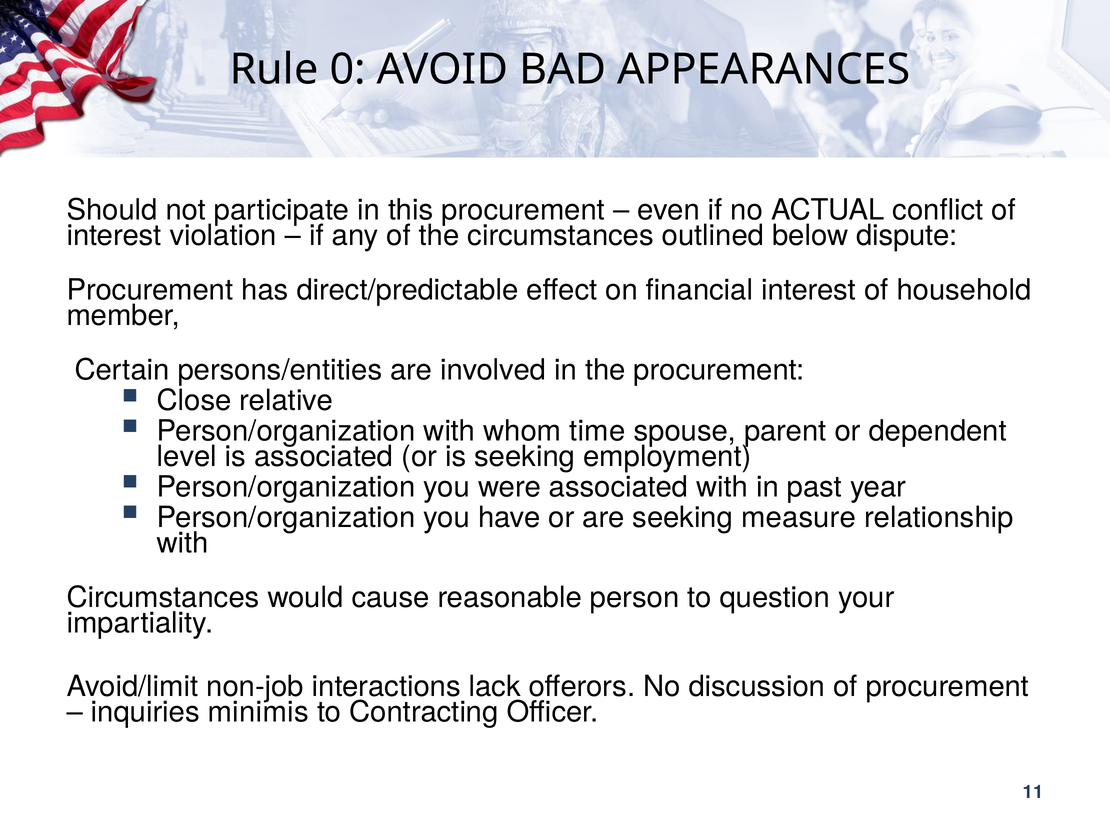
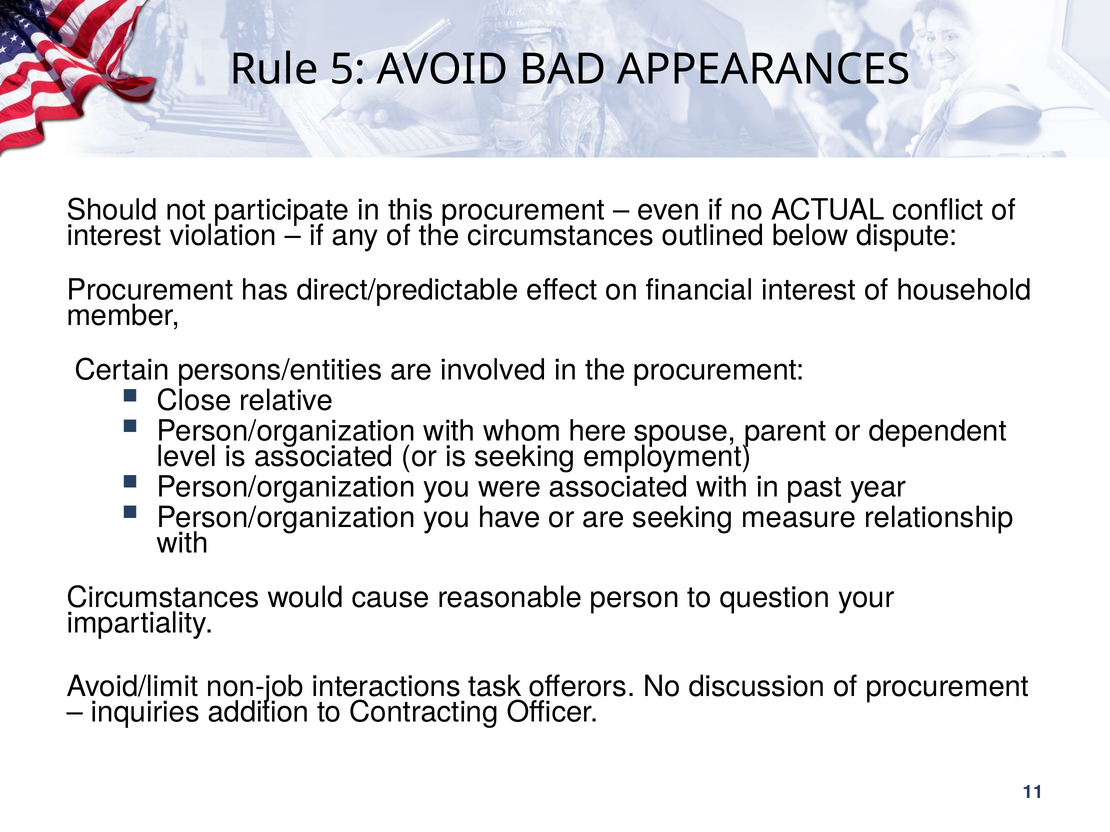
0: 0 -> 5
time: time -> here
lack: lack -> task
minimis: minimis -> addition
